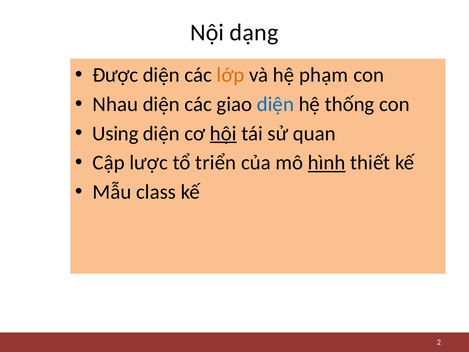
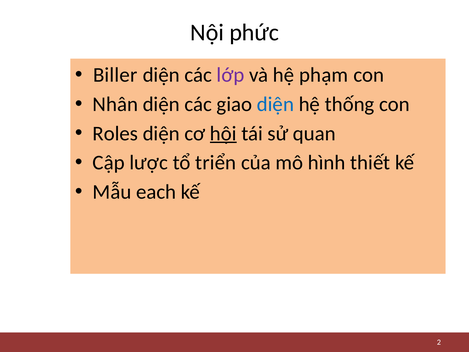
dạng: dạng -> phức
Được: Được -> Biller
lớp colour: orange -> purple
Nhau: Nhau -> Nhân
Using: Using -> Roles
hình underline: present -> none
class: class -> each
